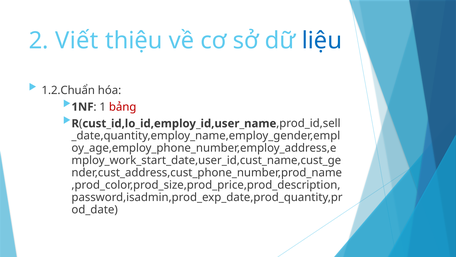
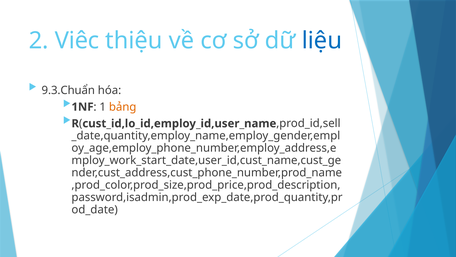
Viết: Viết -> Viêc
1.2.Chuẩn: 1.2.Chuẩn -> 9.3.Chuẩn
bảng colour: red -> orange
